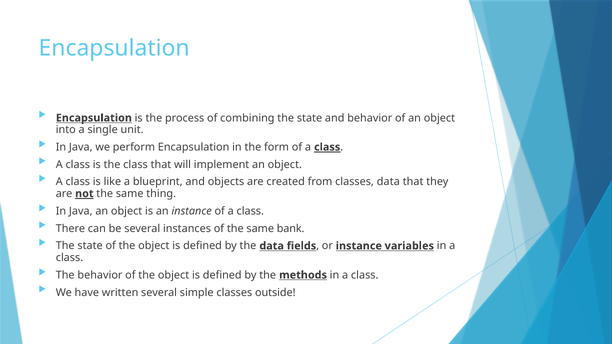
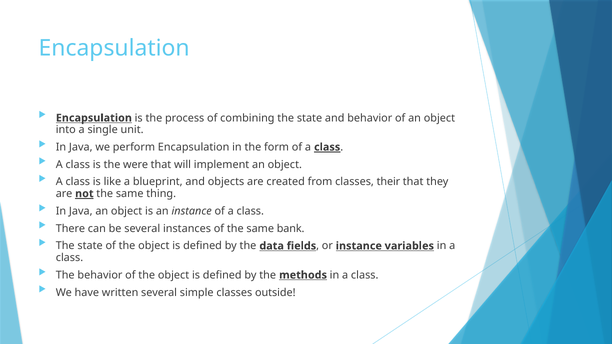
the class: class -> were
classes data: data -> their
